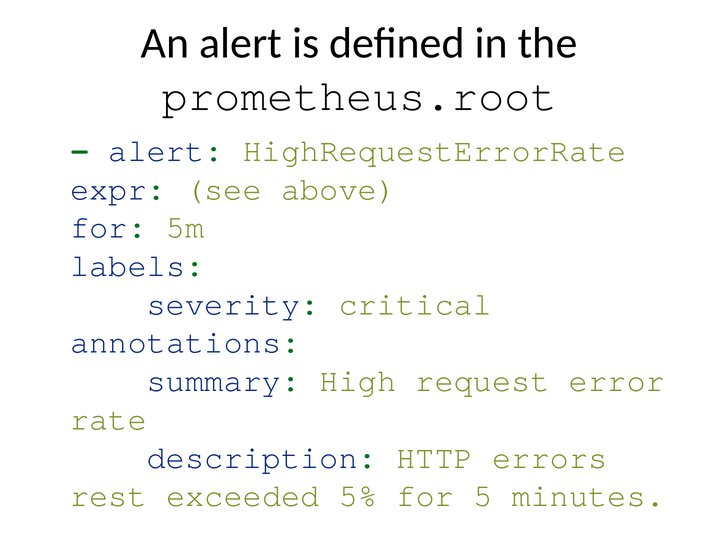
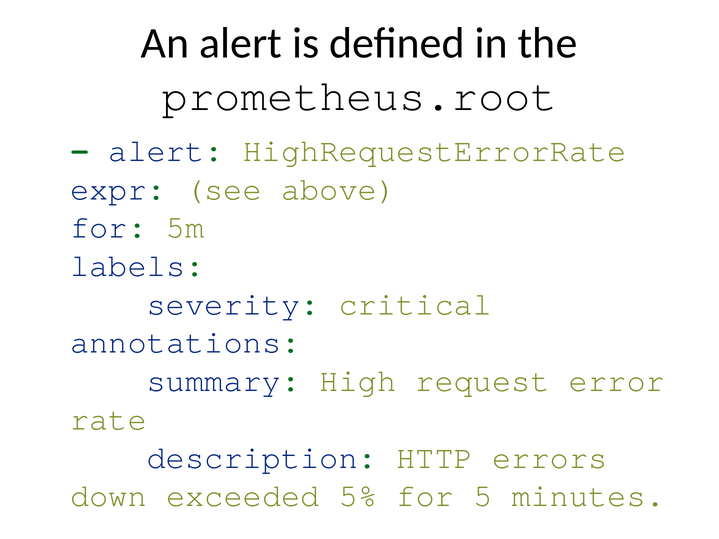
rest: rest -> down
